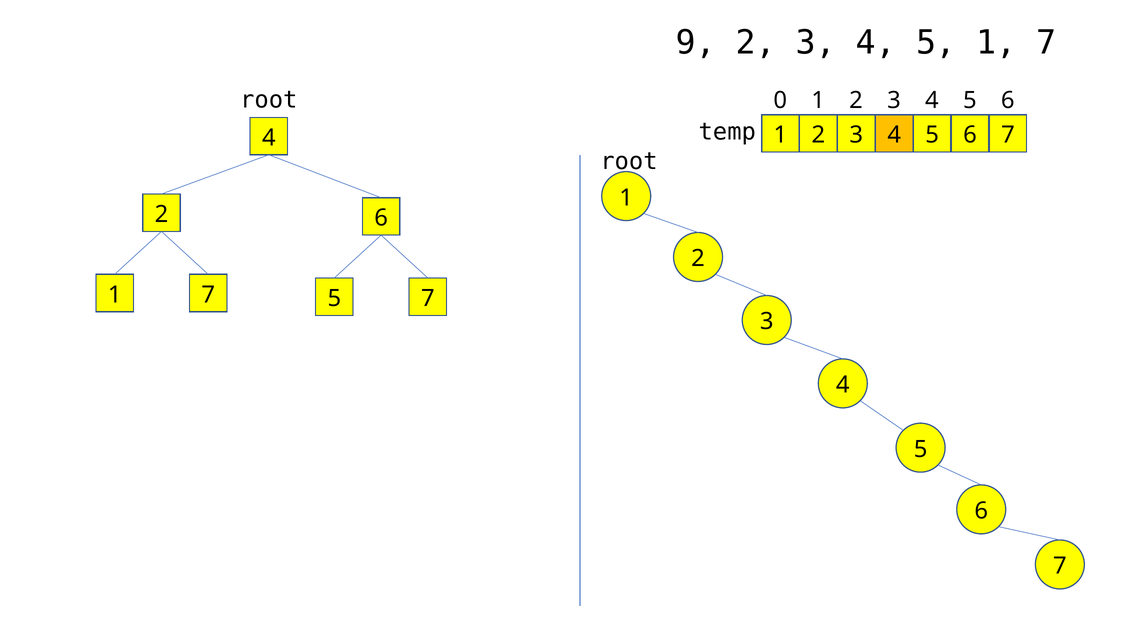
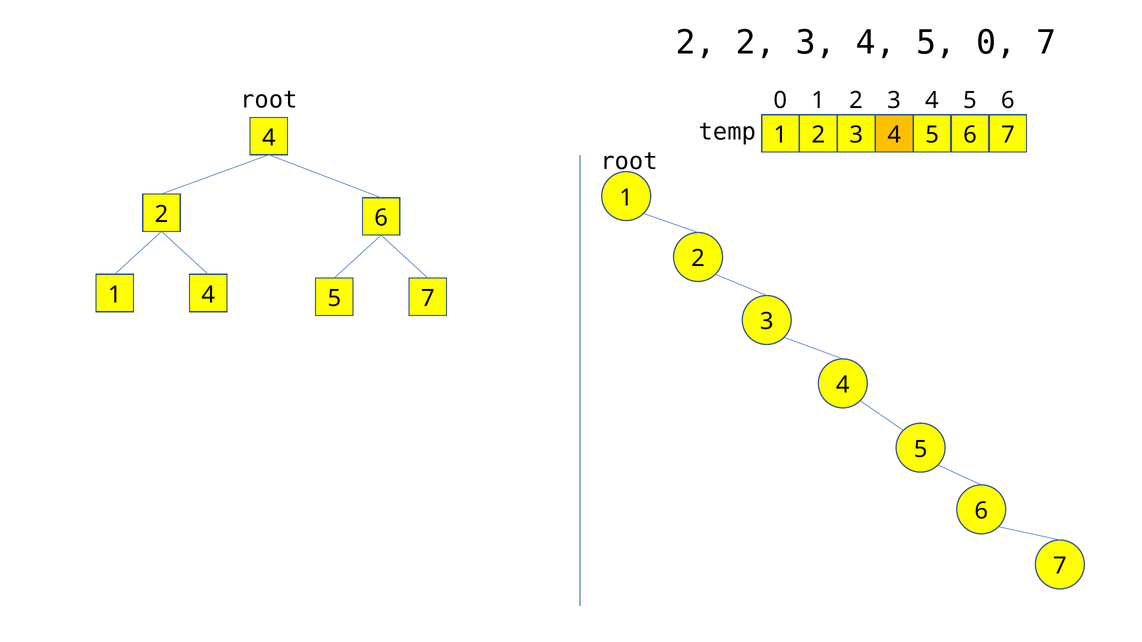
9 at (696, 43): 9 -> 2
5 1: 1 -> 0
7 at (208, 295): 7 -> 4
